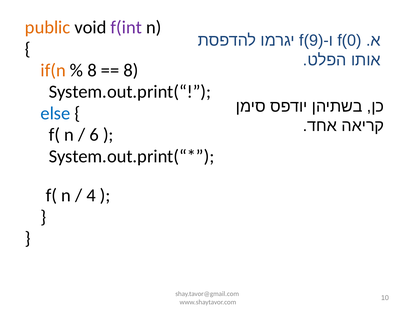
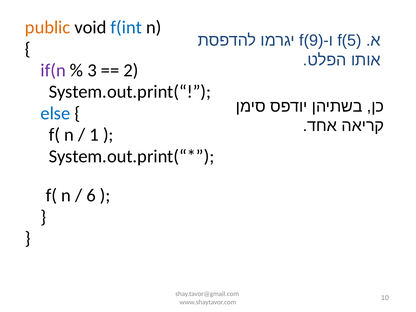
f(int colour: purple -> blue
f(0: f(0 -> f(5
if(n colour: orange -> purple
8 at (92, 70): 8 -> 3
8 at (131, 70): 8 -> 2
6: 6 -> 1
4: 4 -> 6
